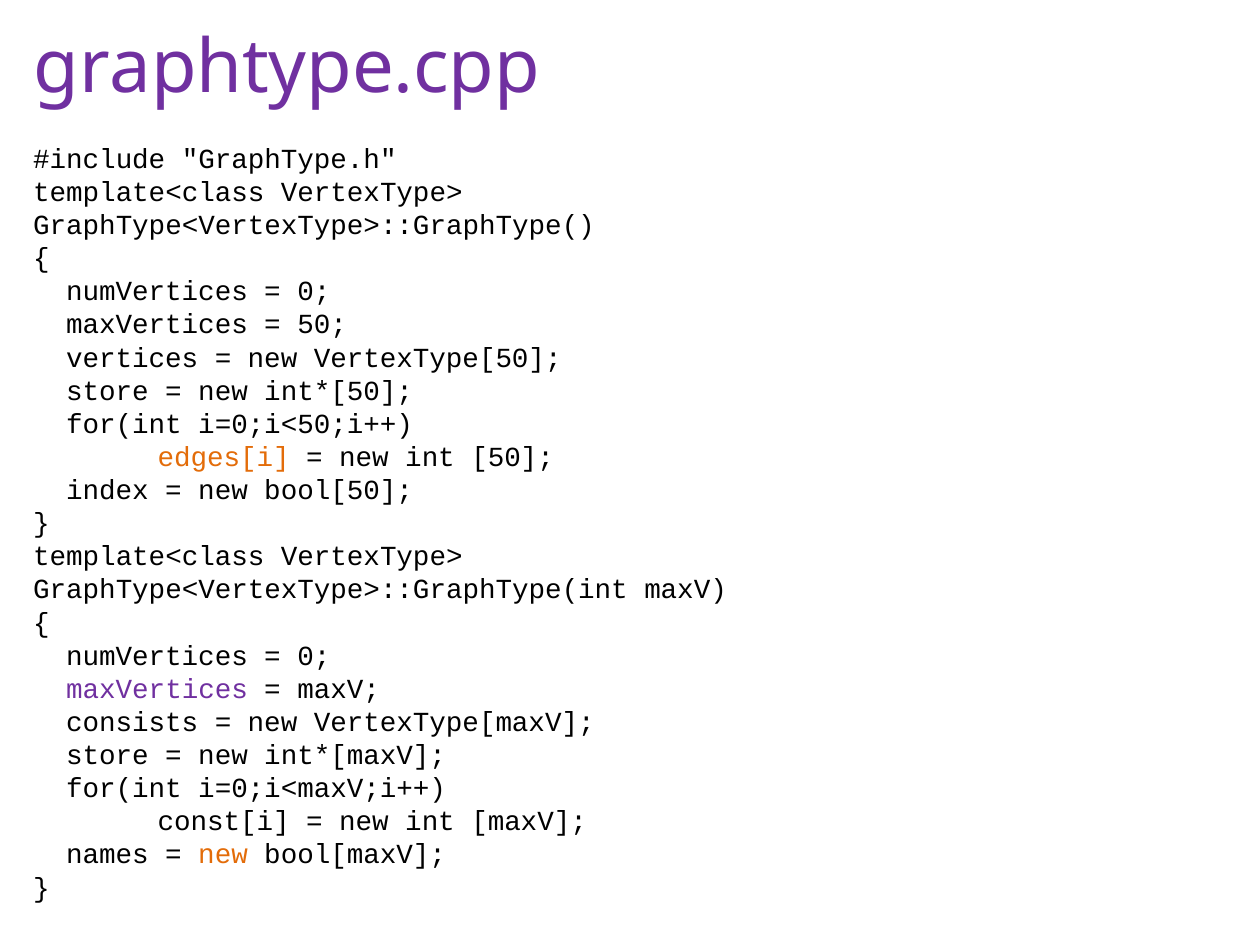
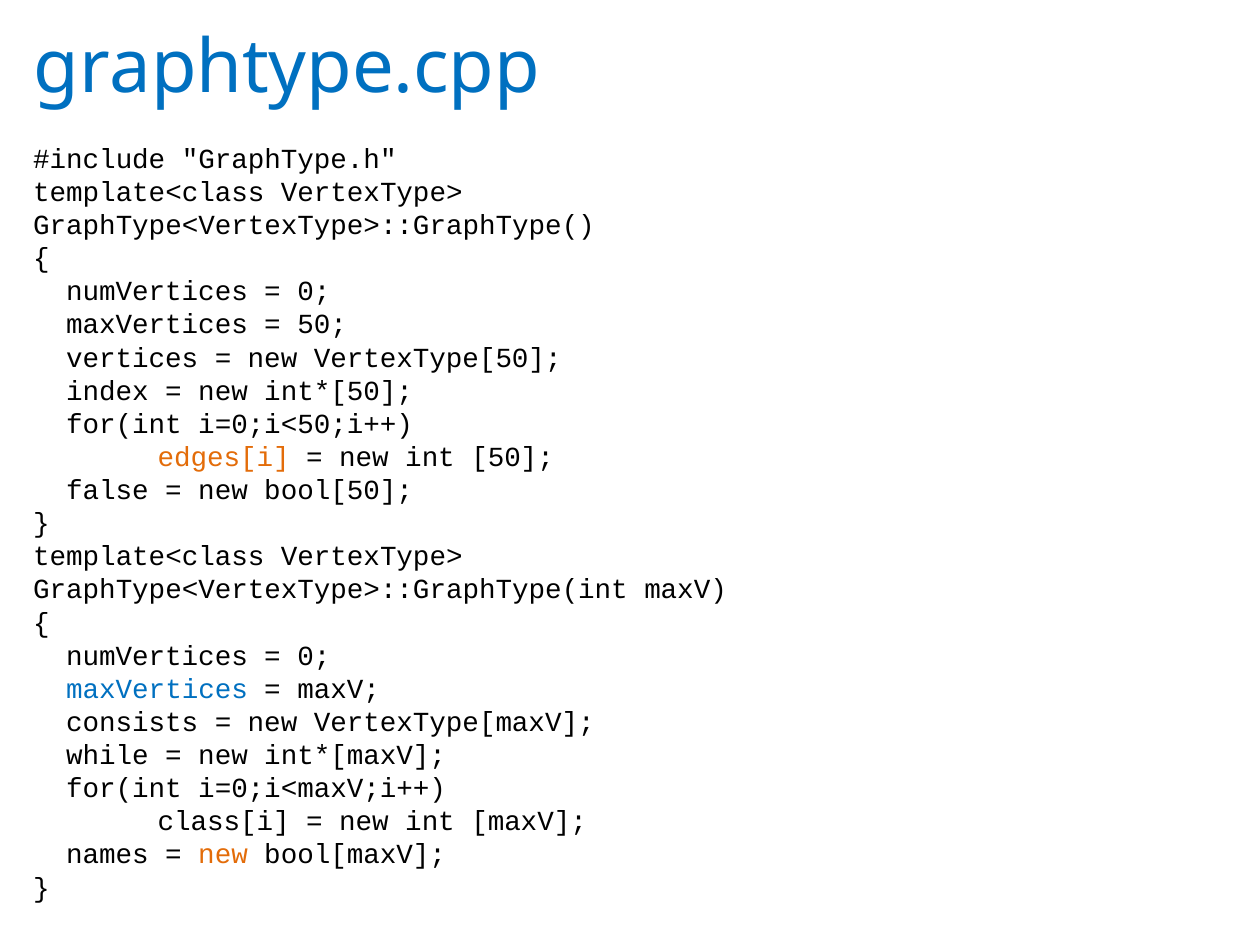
graphtype.cpp colour: purple -> blue
store at (107, 391): store -> index
index: index -> false
maxVertices at (157, 689) colour: purple -> blue
store at (107, 756): store -> while
const[i: const[i -> class[i
